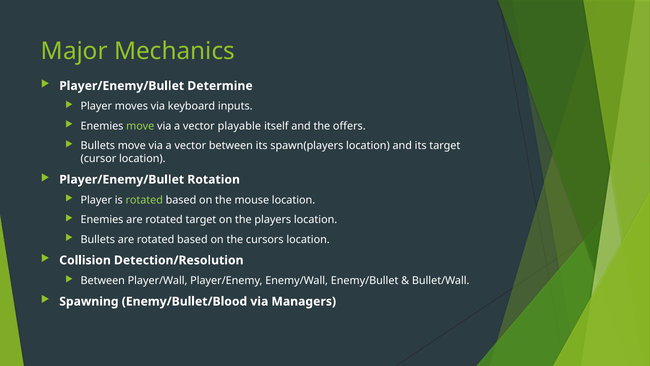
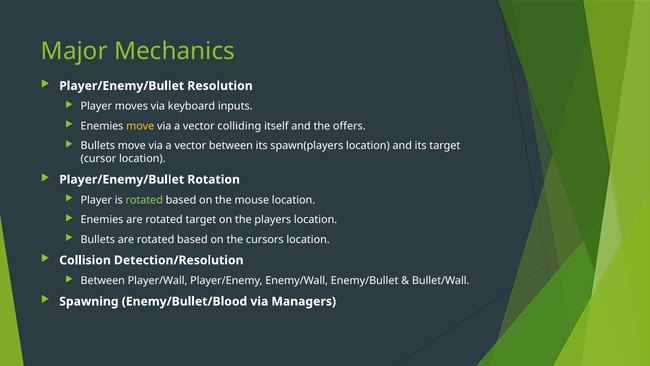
Determine: Determine -> Resolution
move at (140, 126) colour: light green -> yellow
playable: playable -> colliding
